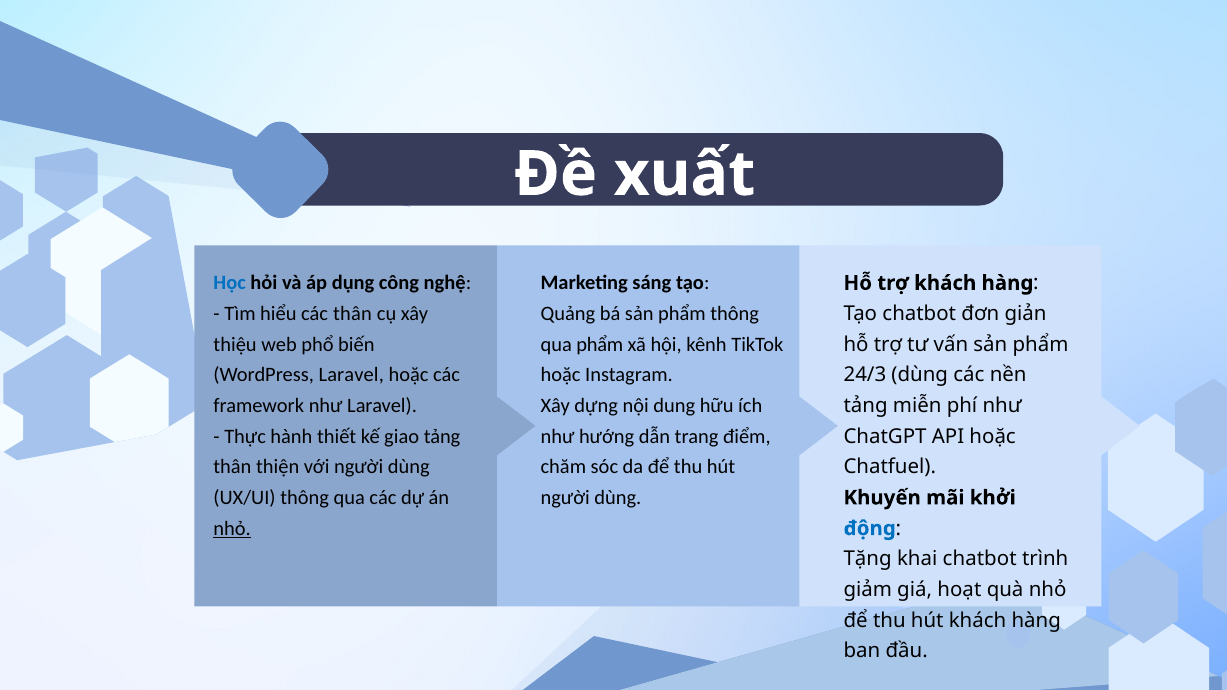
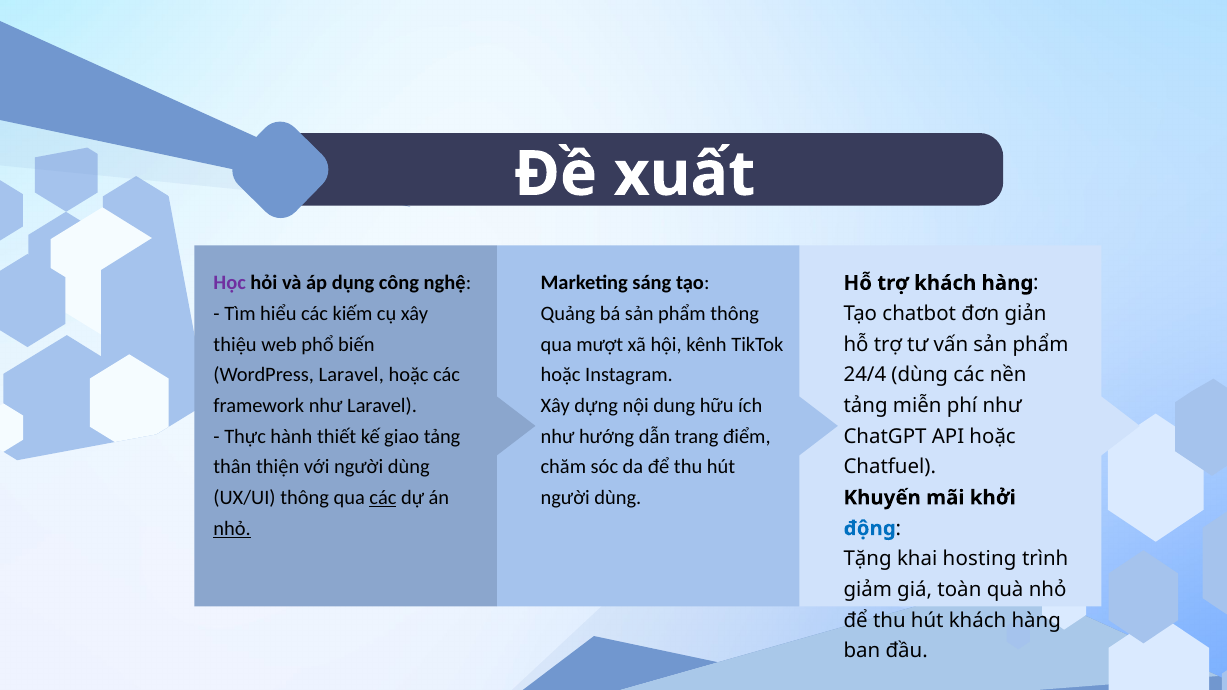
Học colour: blue -> purple
các thân: thân -> kiếm
qua phẩm: phẩm -> mượt
24/3: 24/3 -> 24/4
các at (383, 498) underline: none -> present
khai chatbot: chatbot -> hosting
hoạt: hoạt -> toàn
